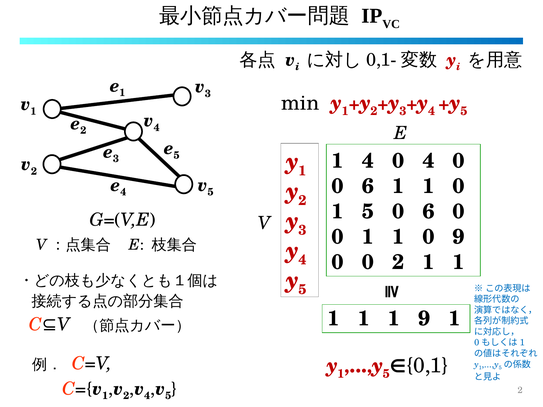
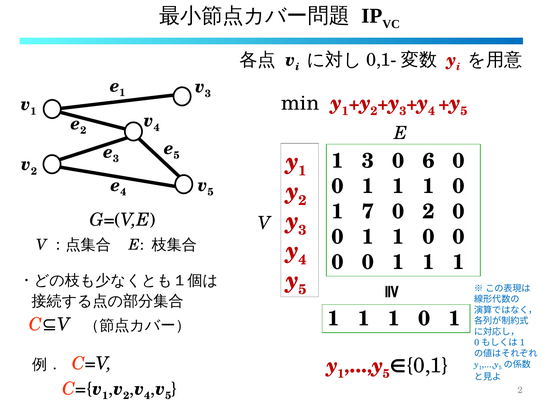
1 4: 4 -> 3
0 4: 4 -> 6
6 at (368, 186): 6 -> 1
1 5: 5 -> 7
6 at (428, 212): 6 -> 2
1 0 9: 9 -> 0
2 at (398, 262): 2 -> 1
9 at (424, 319): 9 -> 0
